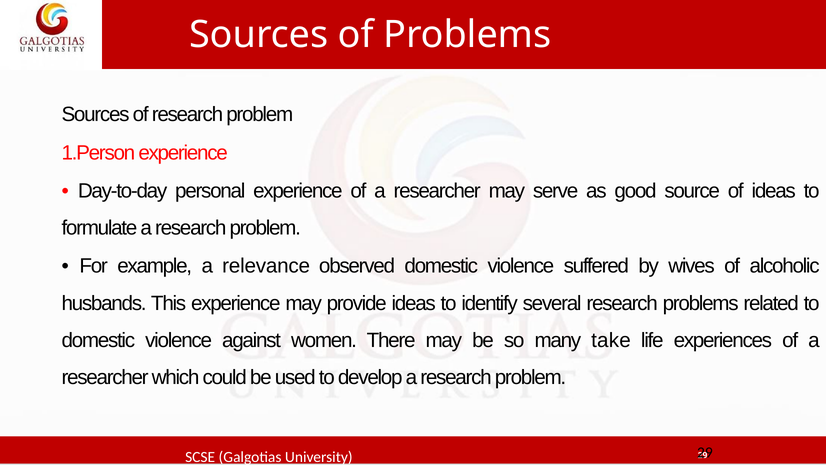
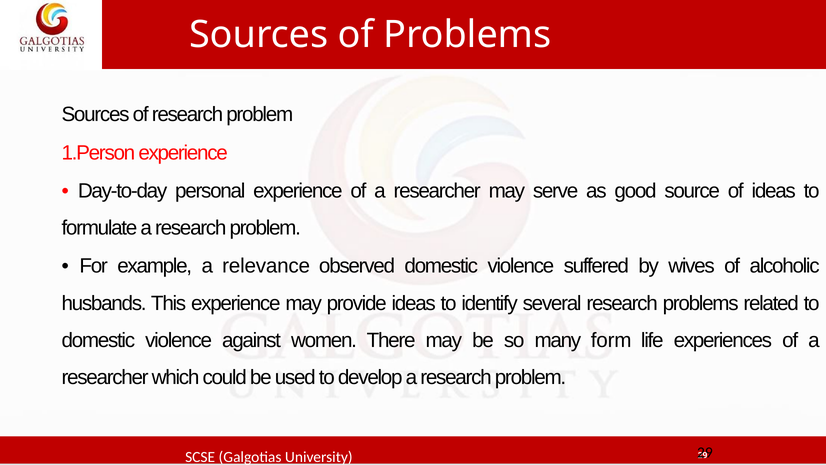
take: take -> form
